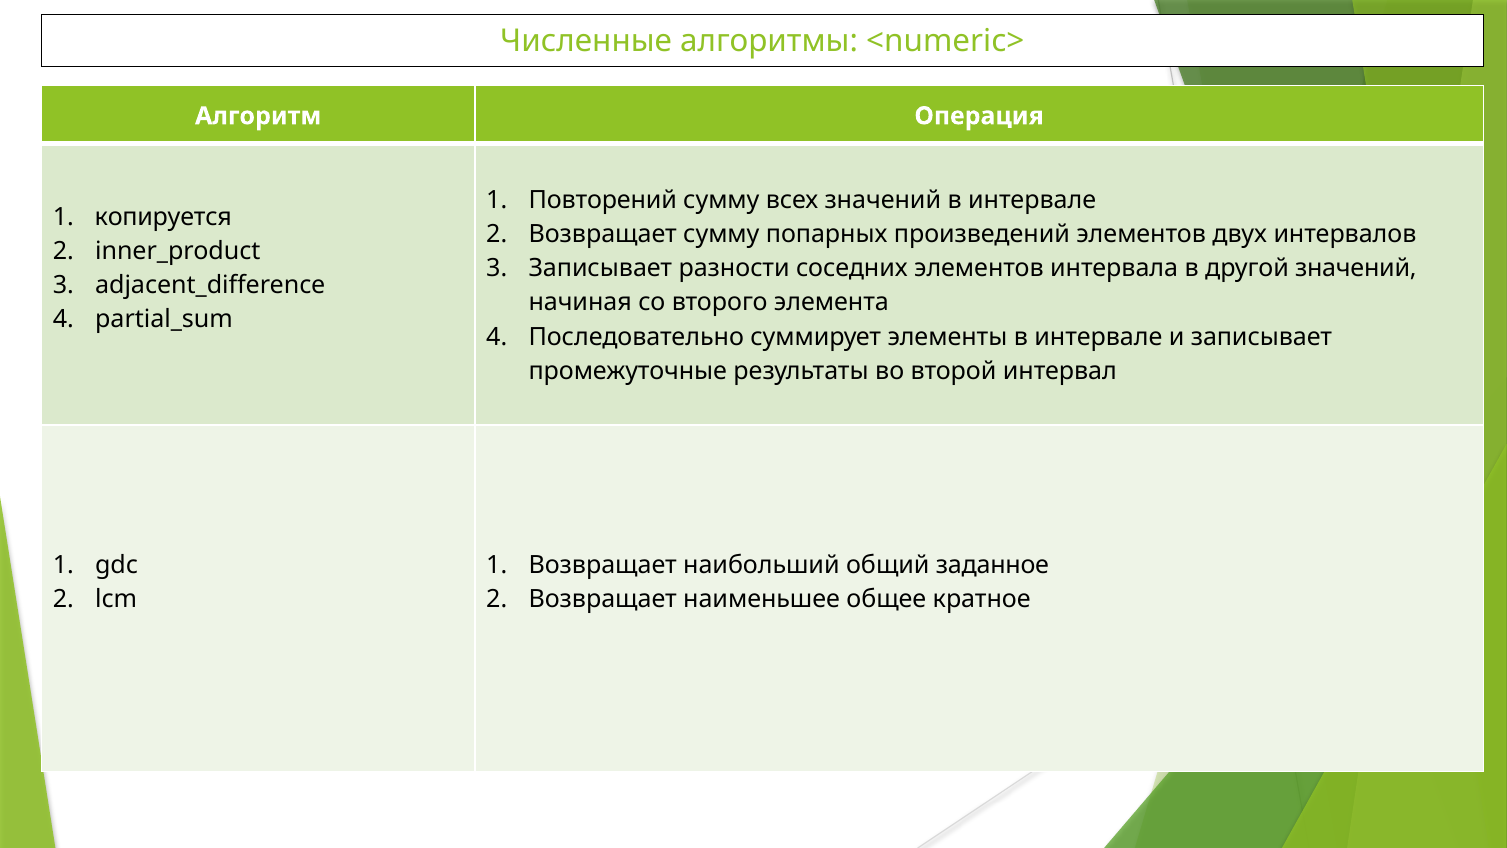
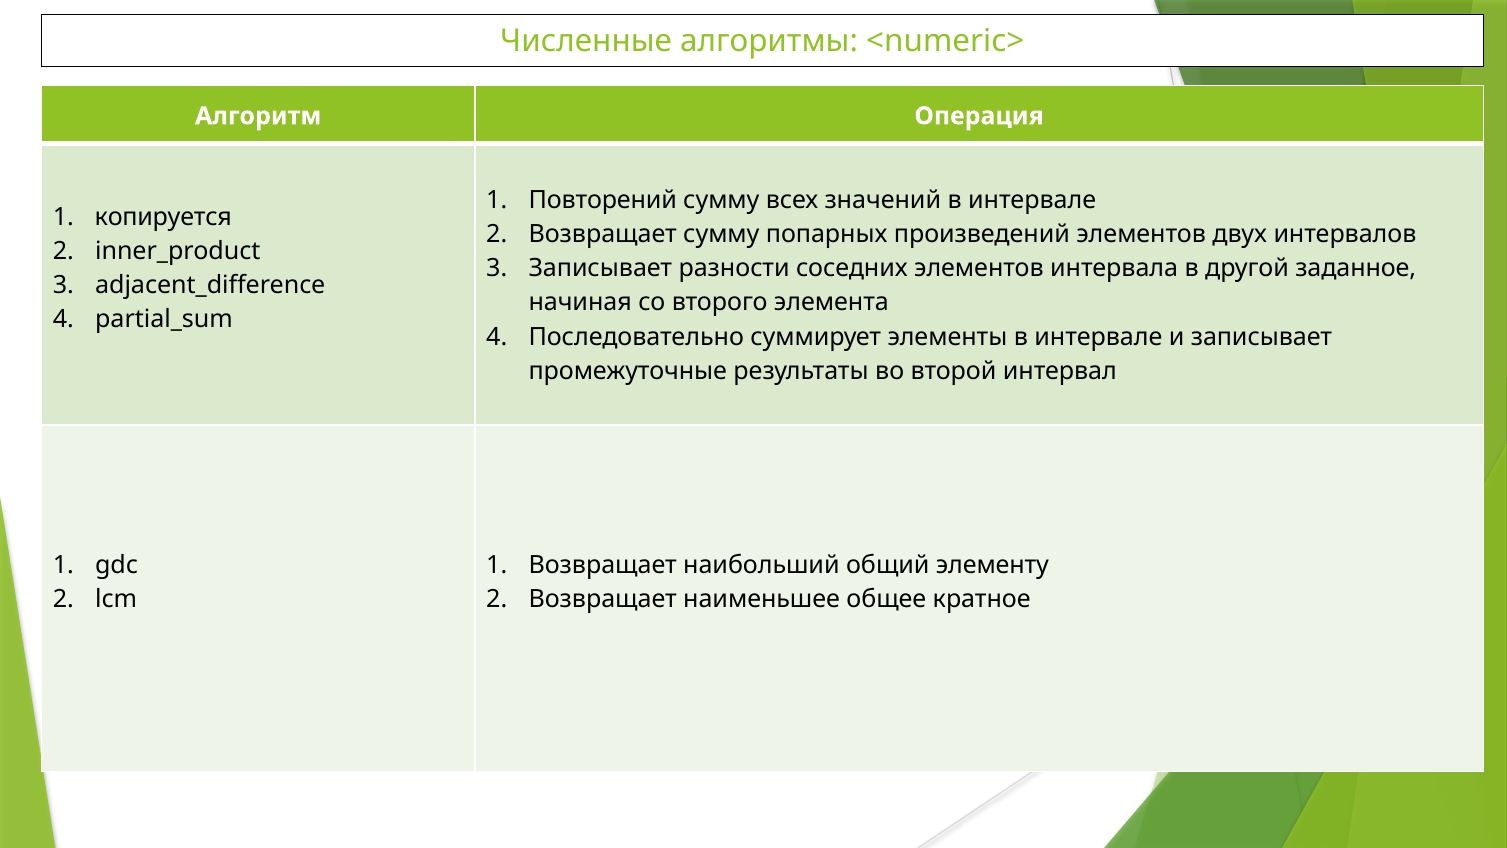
другой значений: значений -> заданное
заданное: заданное -> элементу
